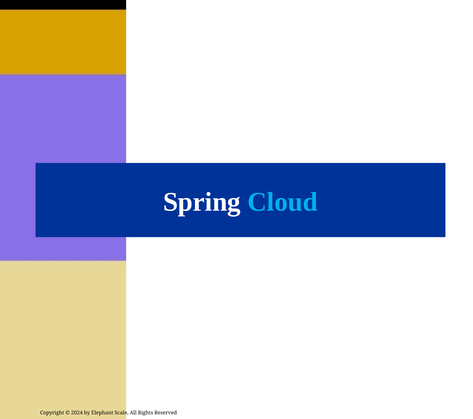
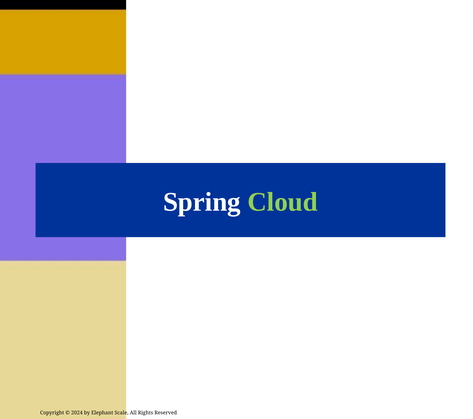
Cloud colour: light blue -> light green
